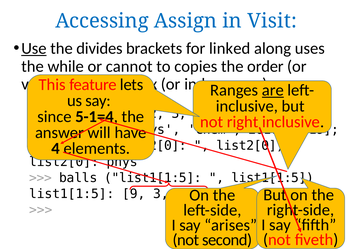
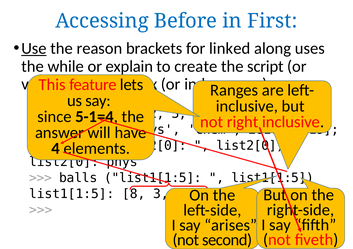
Assign: Assign -> Before
Visit: Visit -> First
divides: divides -> reason
cannot: cannot -> explain
copies: copies -> create
order: order -> script
are underline: present -> none
9: 9 -> 8
